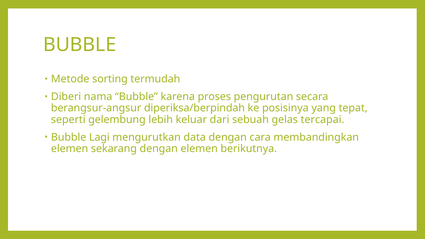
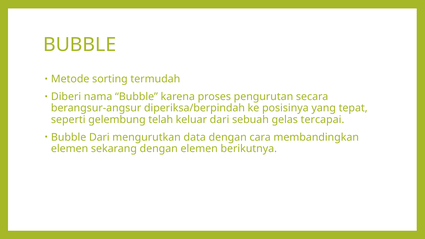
lebih: lebih -> telah
Bubble Lagi: Lagi -> Dari
